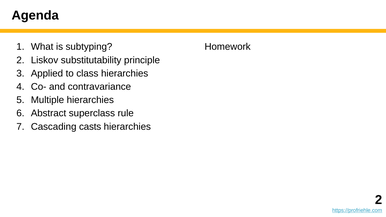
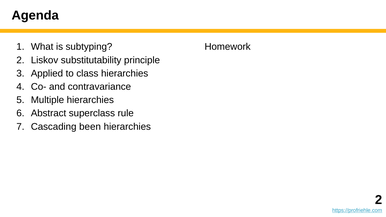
casts: casts -> been
